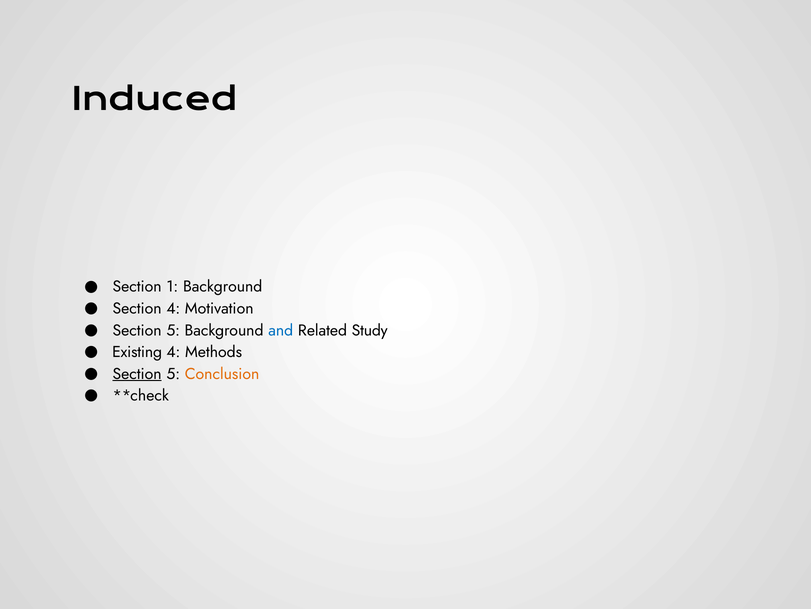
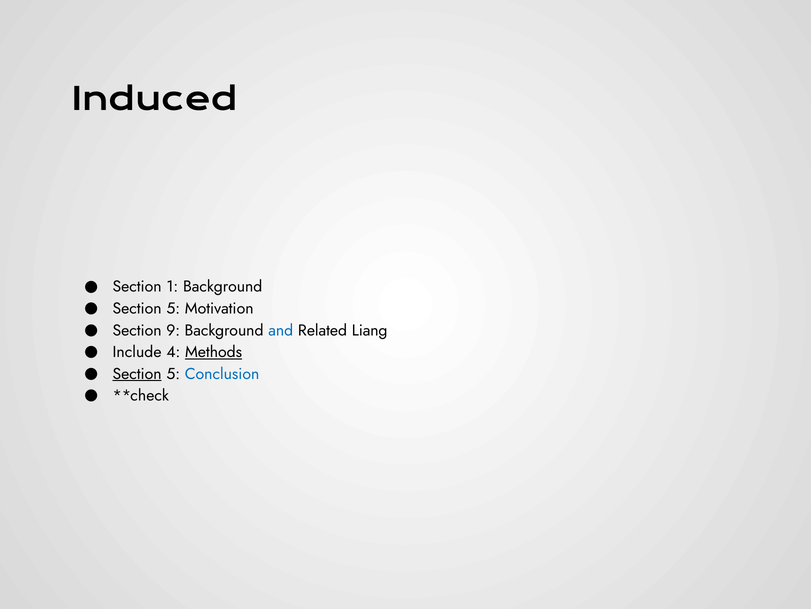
4 at (173, 308): 4 -> 5
5 at (173, 330): 5 -> 9
Study: Study -> Liang
Existing: Existing -> Include
Methods underline: none -> present
Conclusion colour: orange -> blue
